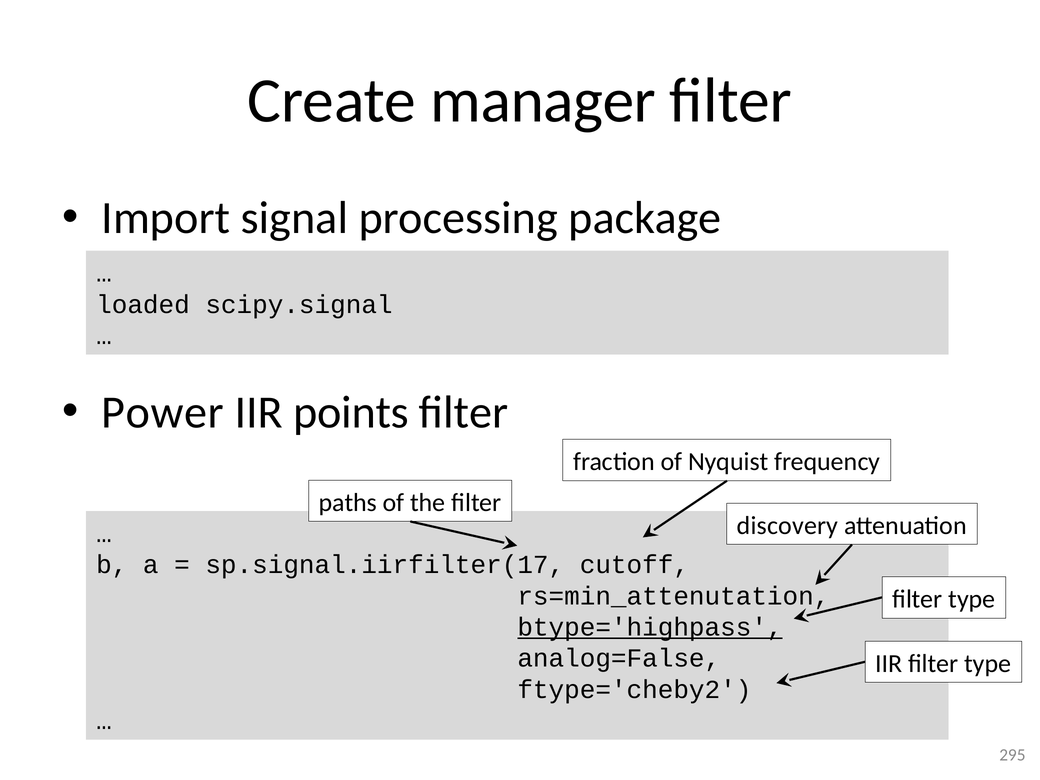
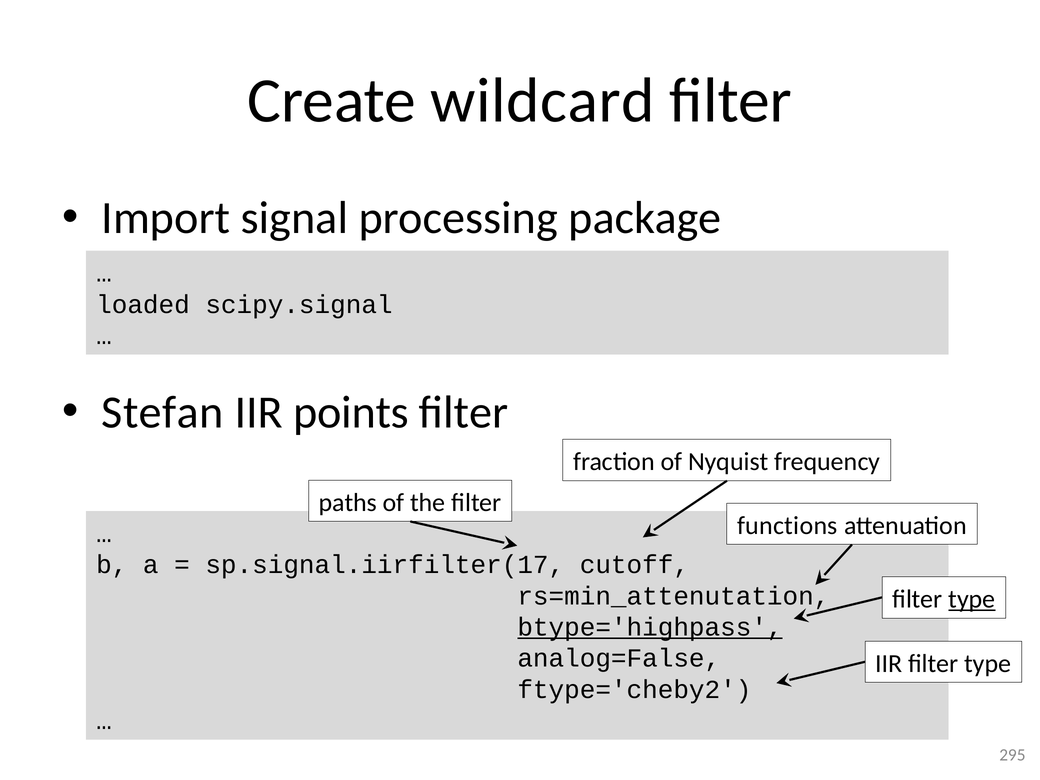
manager: manager -> wildcard
Power: Power -> Stefan
discovery: discovery -> functions
type at (972, 599) underline: none -> present
